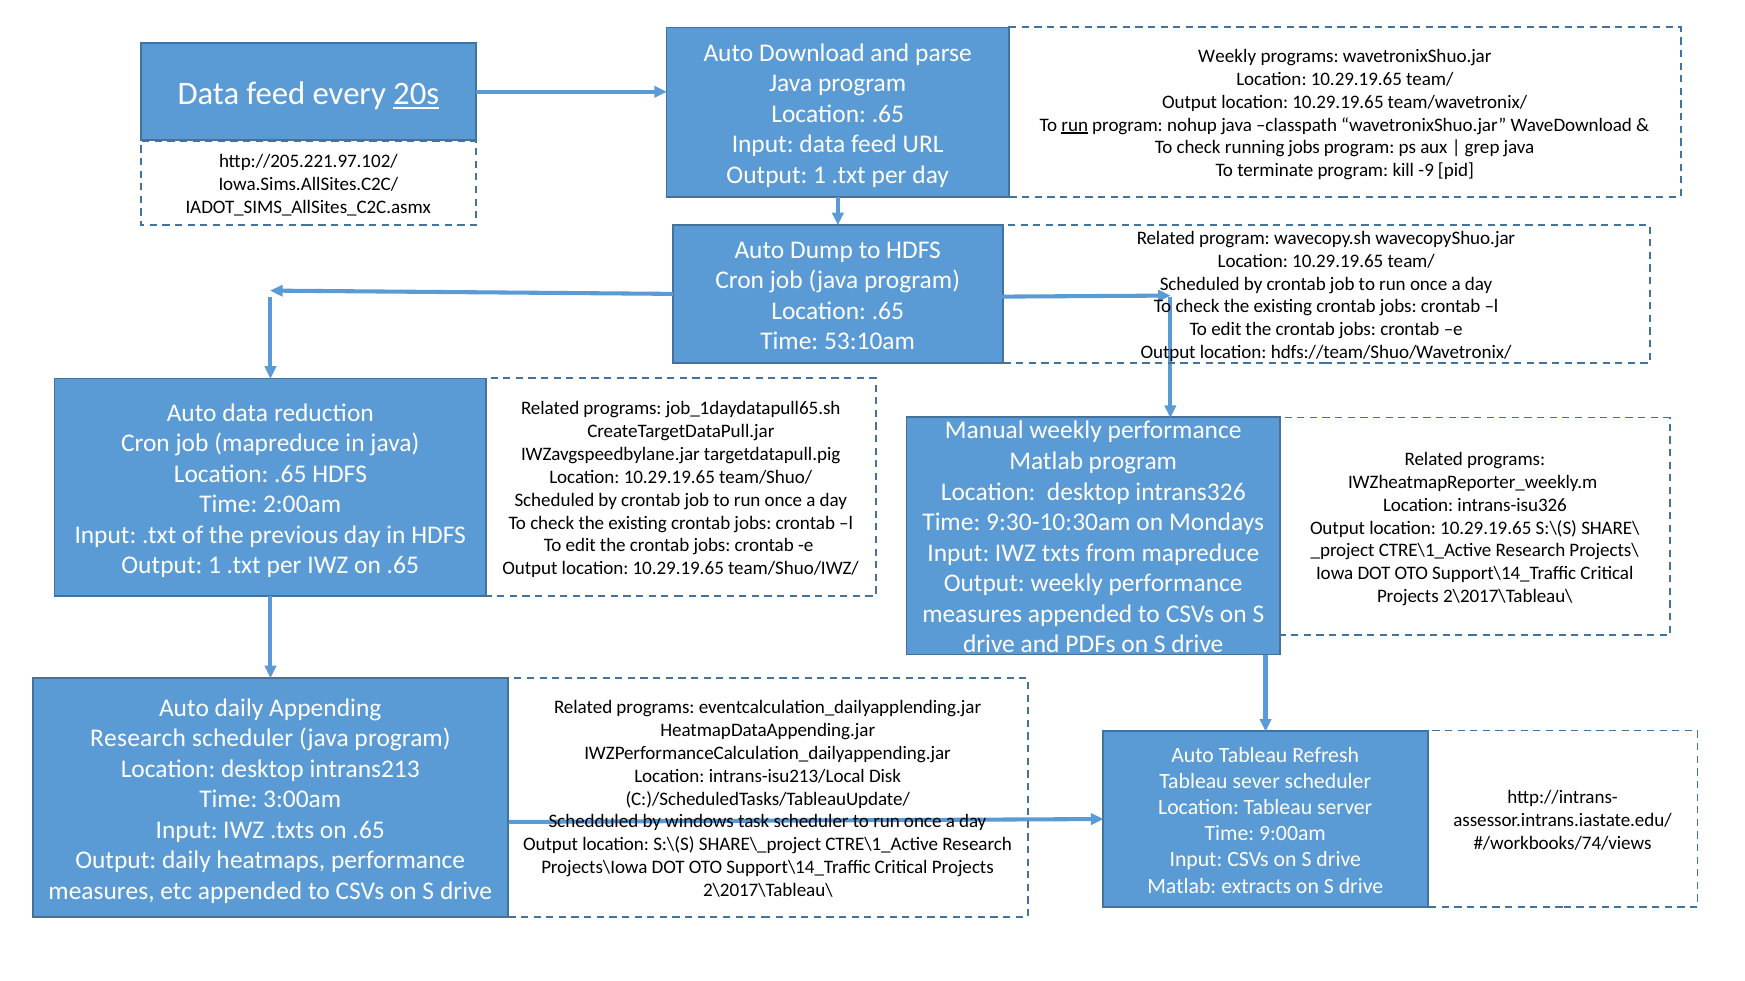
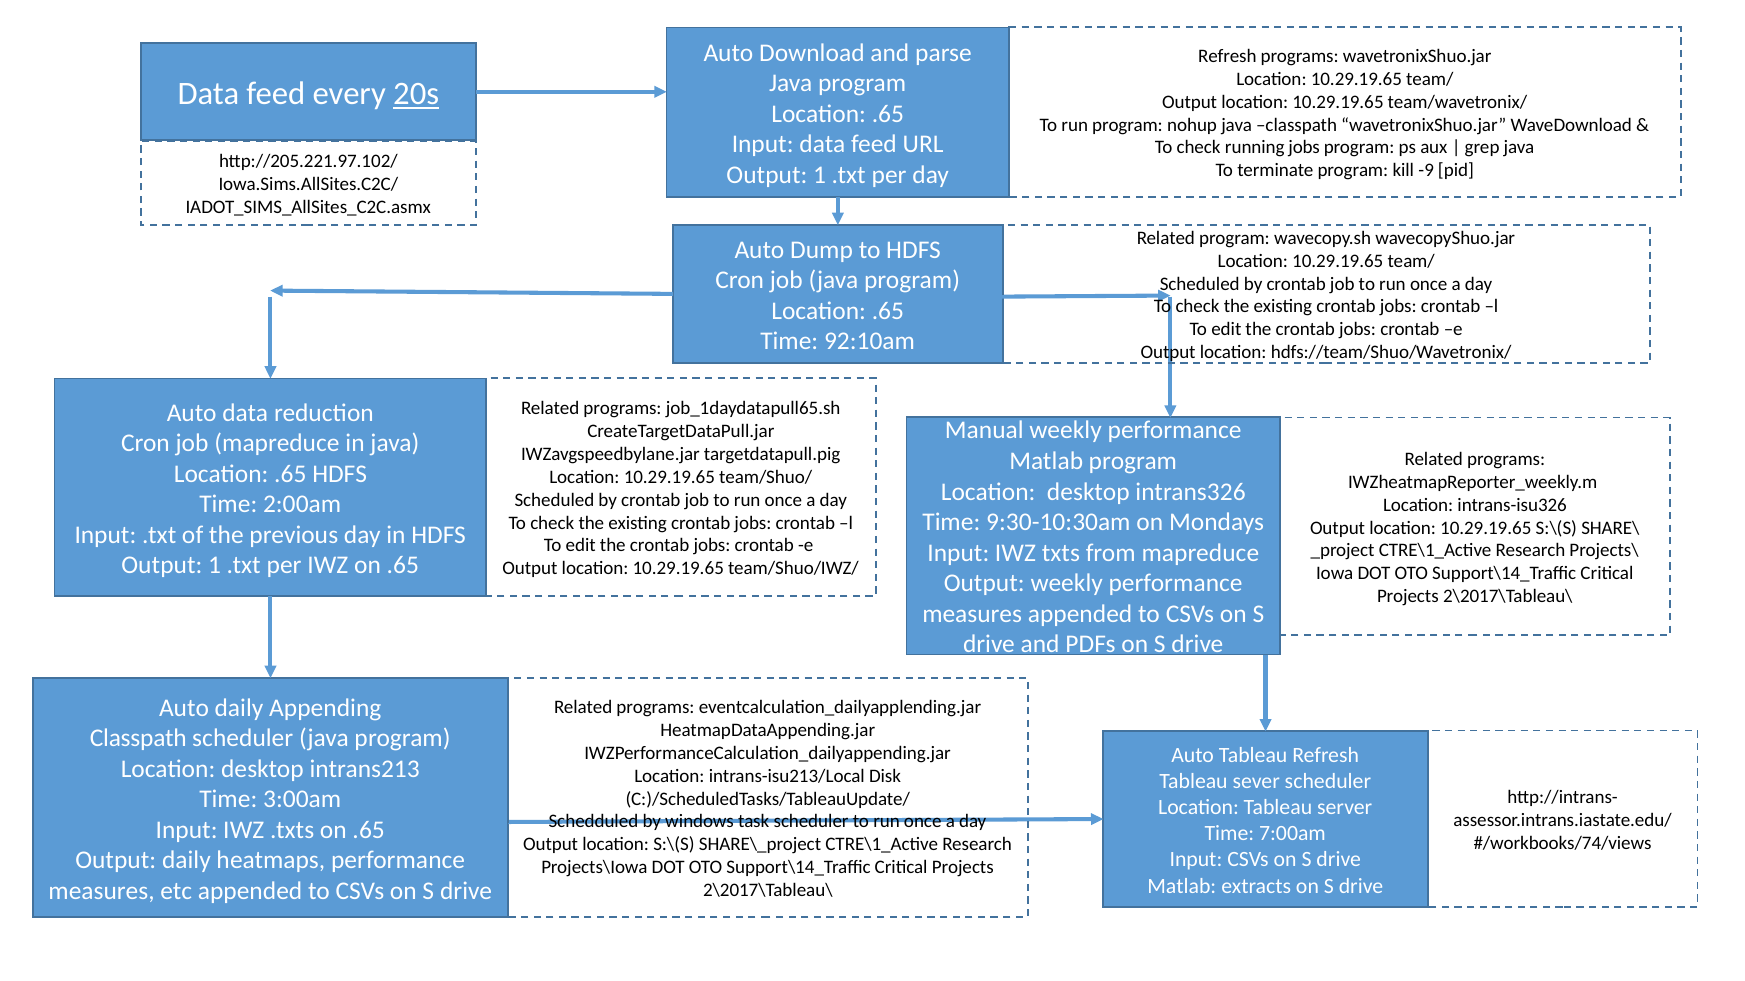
Weekly at (1227, 56): Weekly -> Refresh
run at (1075, 125) underline: present -> none
53:10am: 53:10am -> 92:10am
Research at (138, 739): Research -> Classpath
9:00am: 9:00am -> 7:00am
